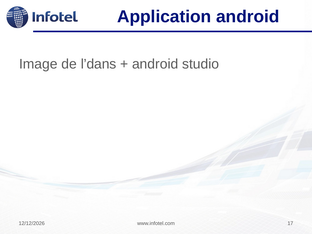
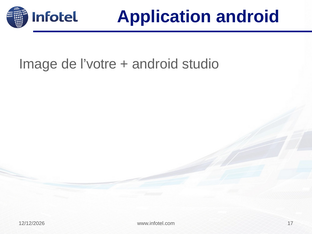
l’dans: l’dans -> l’votre
